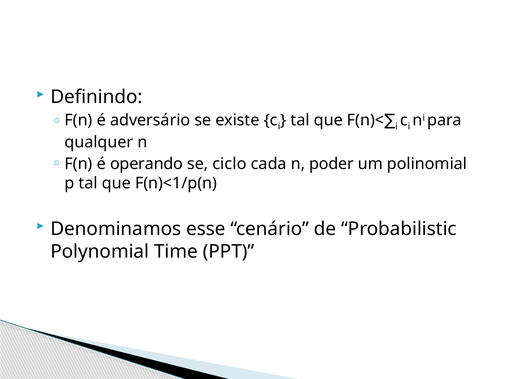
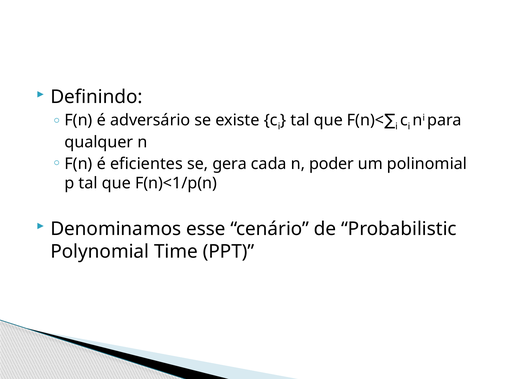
operando: operando -> eficientes
ciclo: ciclo -> gera
